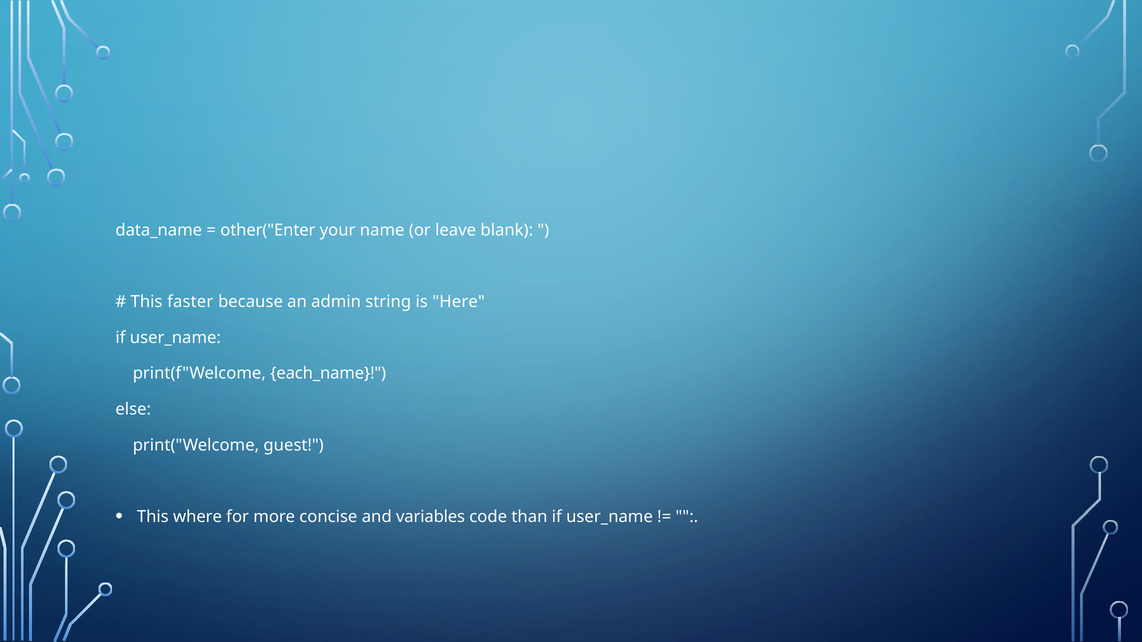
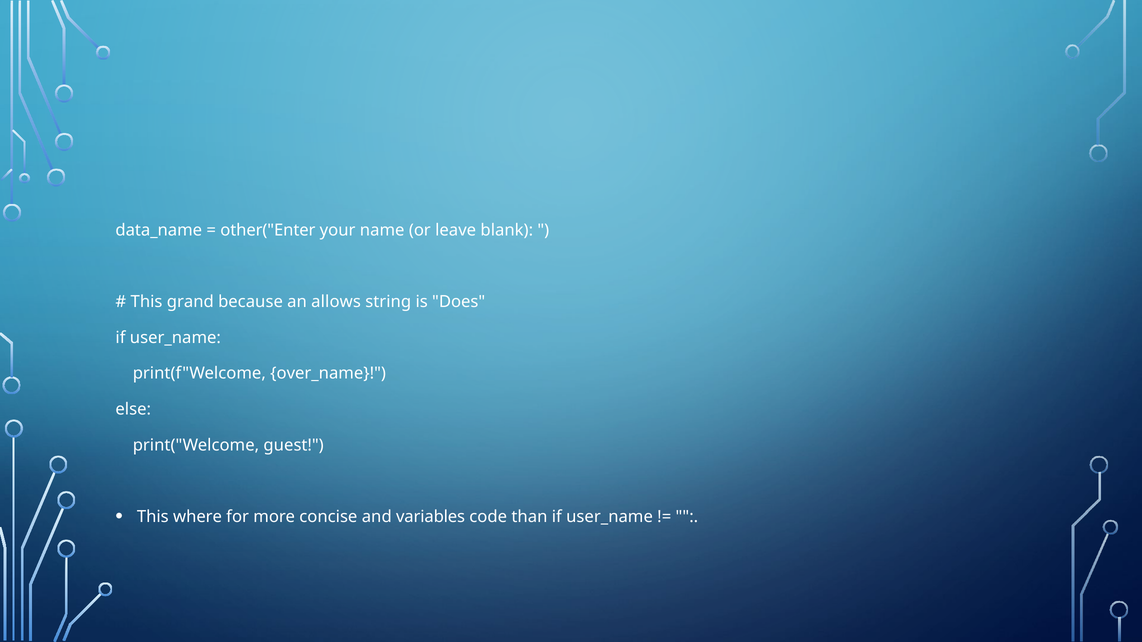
faster: faster -> grand
admin: admin -> allows
Here: Here -> Does
each_name: each_name -> over_name
